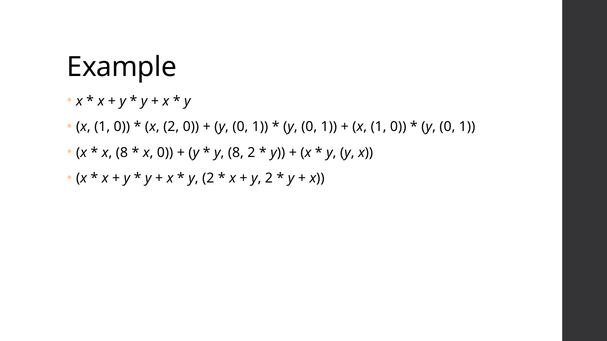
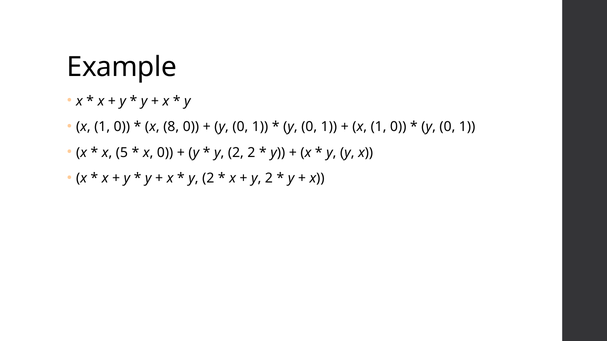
x 2: 2 -> 8
x 8: 8 -> 5
8 at (236, 153): 8 -> 2
